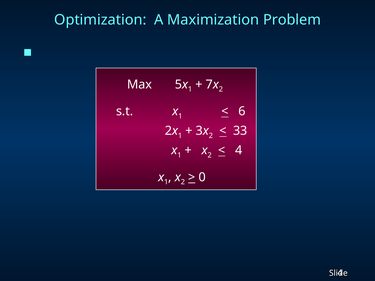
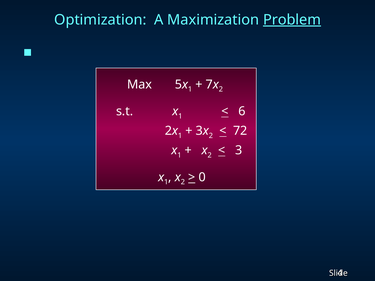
Problem underline: none -> present
33: 33 -> 72
4 at (239, 150): 4 -> 3
